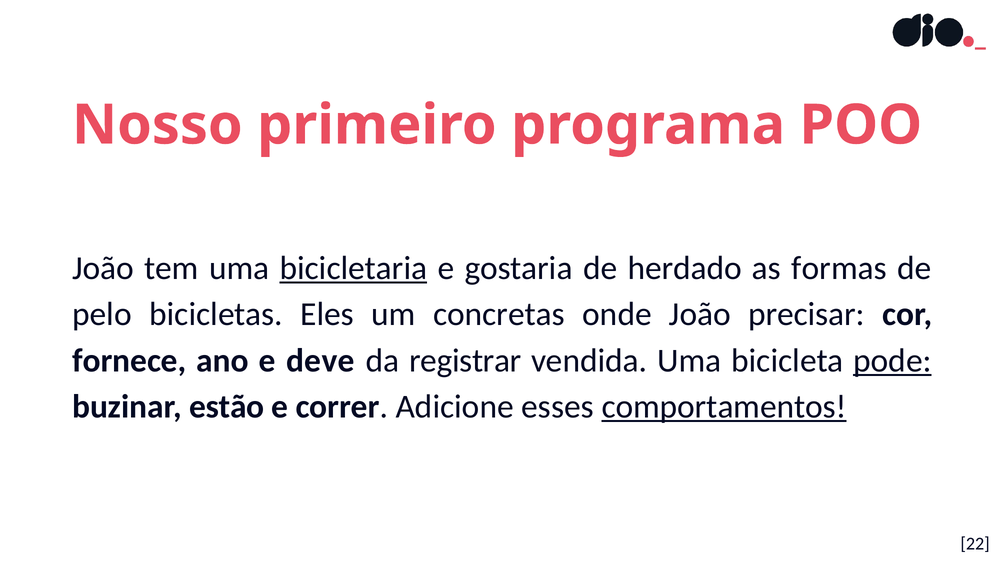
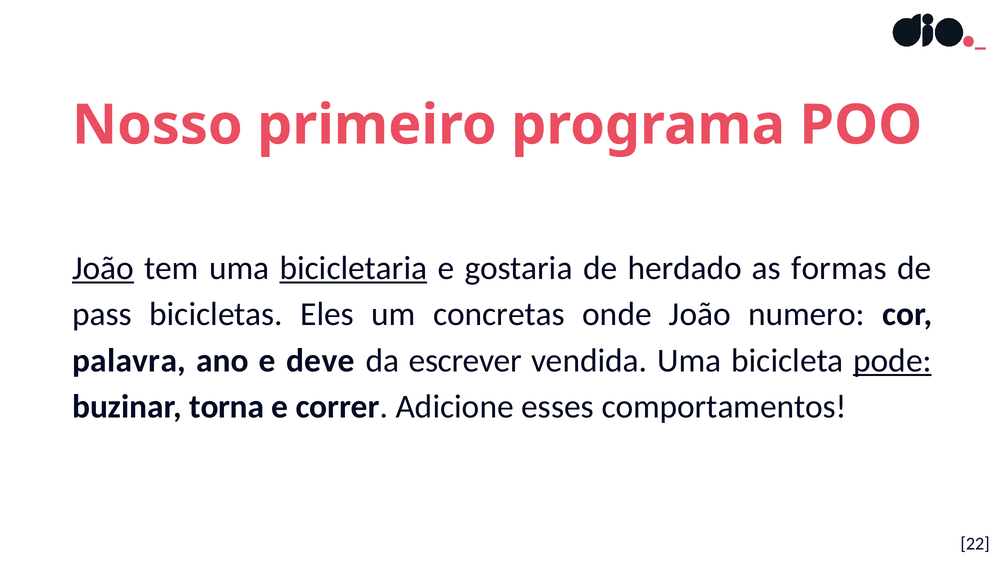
João at (103, 268) underline: none -> present
pelo: pelo -> pass
precisar: precisar -> numero
fornece: fornece -> palavra
registrar: registrar -> escrever
estão: estão -> torna
comportamentos underline: present -> none
